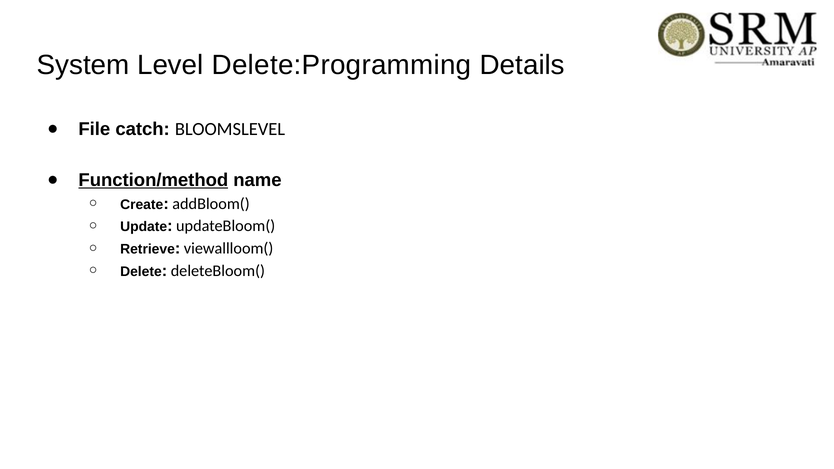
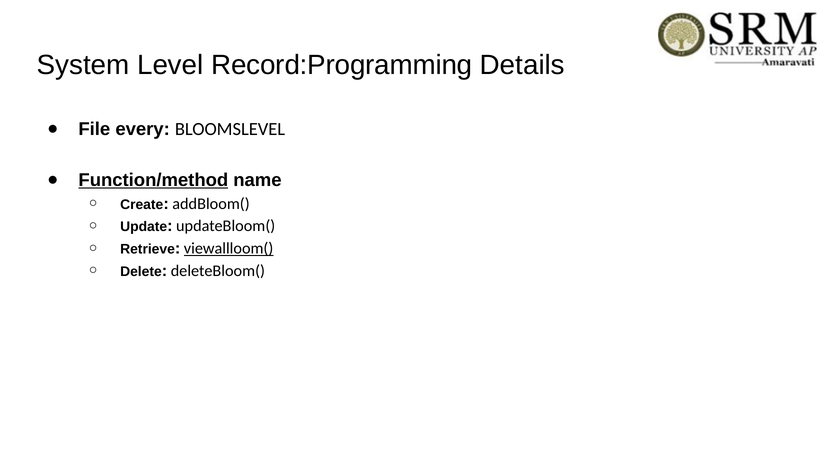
Delete:Programming: Delete:Programming -> Record:Programming
catch: catch -> every
viewallloom( underline: none -> present
